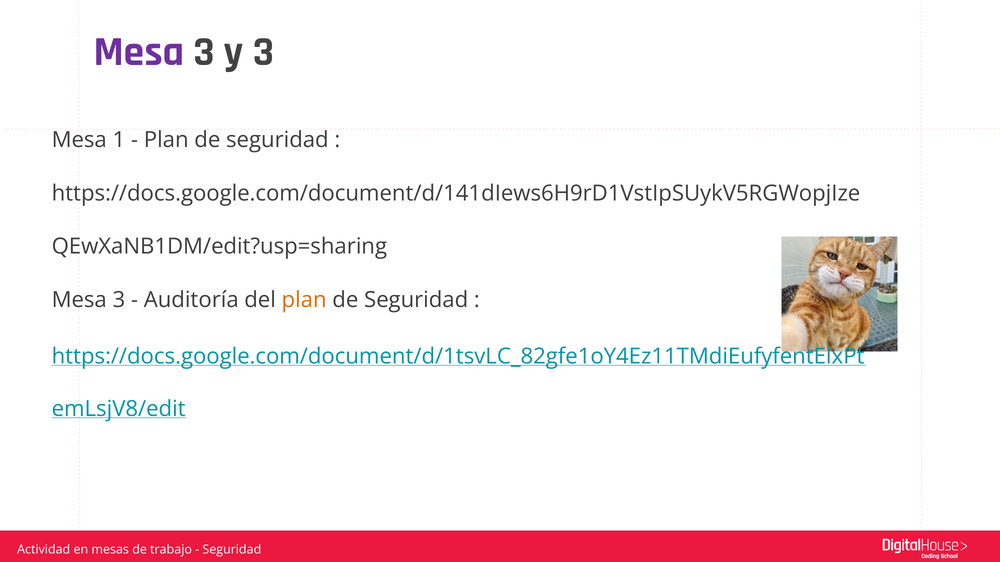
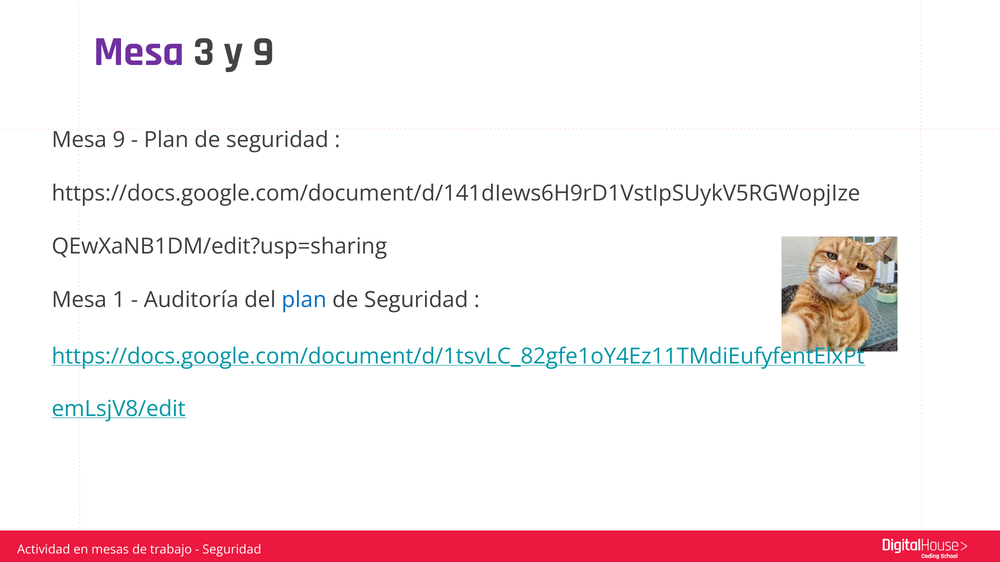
y 3: 3 -> 9
Mesa 1: 1 -> 9
3 at (119, 300): 3 -> 1
plan at (304, 300) colour: orange -> blue
